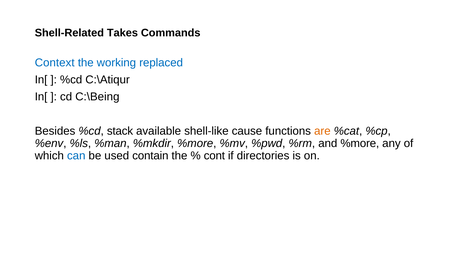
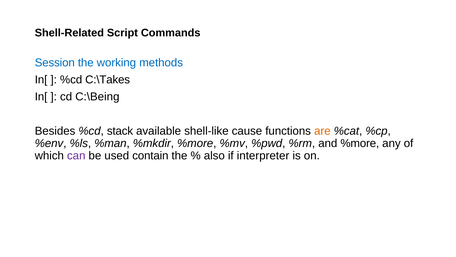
Takes: Takes -> Script
Context: Context -> Session
replaced: replaced -> methods
C:\Atiqur: C:\Atiqur -> C:\Takes
can colour: blue -> purple
cont: cont -> also
directories: directories -> interpreter
